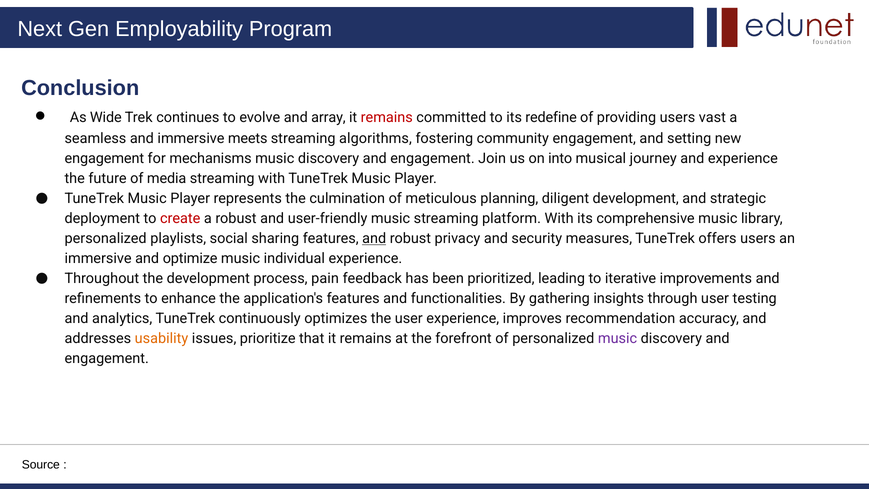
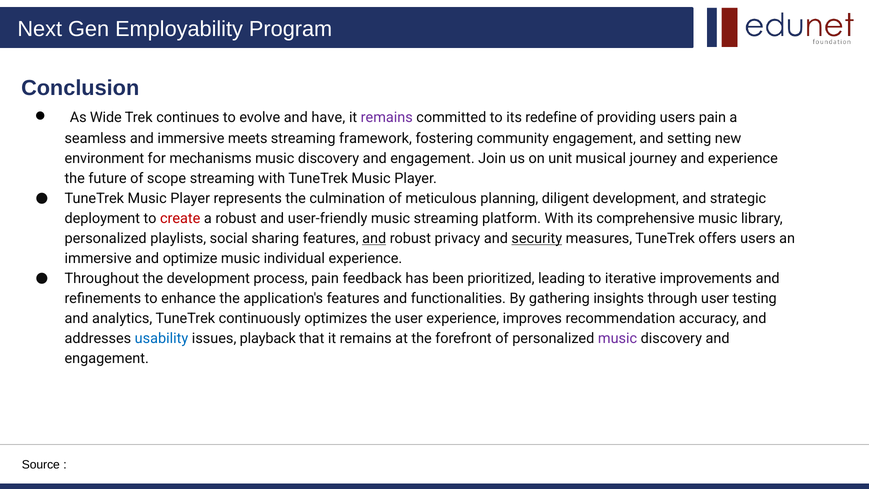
array: array -> have
remains at (387, 118) colour: red -> purple
users vast: vast -> pain
algorithms: algorithms -> framework
engagement at (104, 158): engagement -> environment
into: into -> unit
media: media -> scope
security underline: none -> present
usability colour: orange -> blue
prioritize: prioritize -> playback
